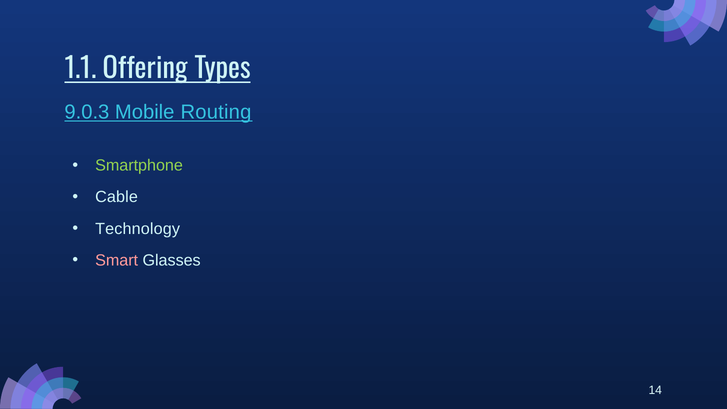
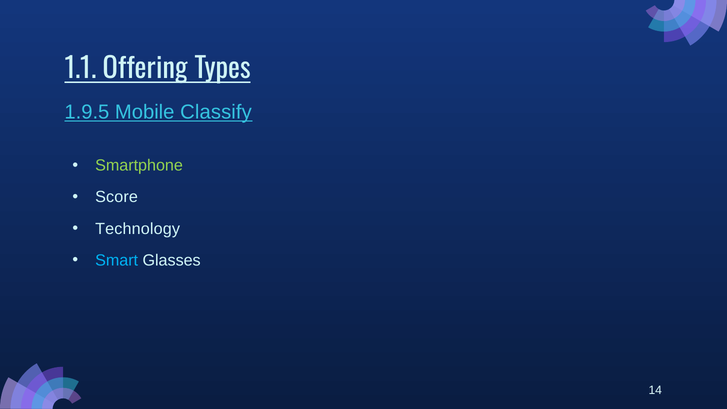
9.0.3: 9.0.3 -> 1.9.5
Routing: Routing -> Classify
Cable: Cable -> Score
Smart colour: pink -> light blue
